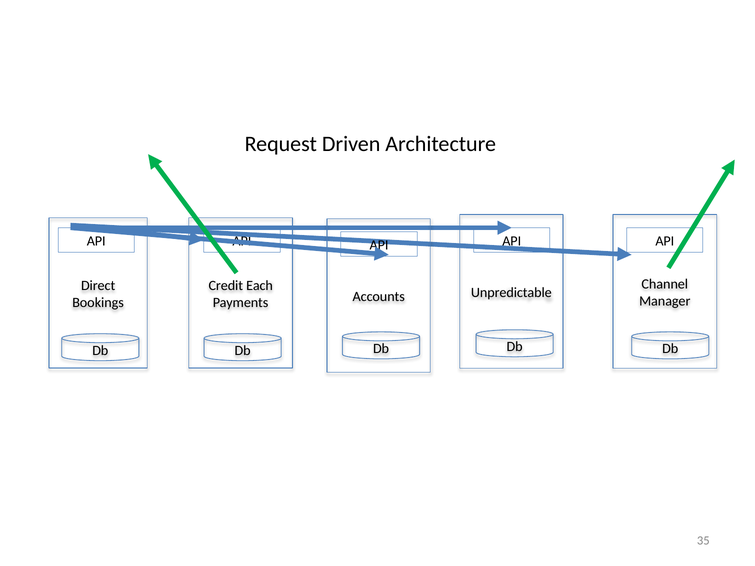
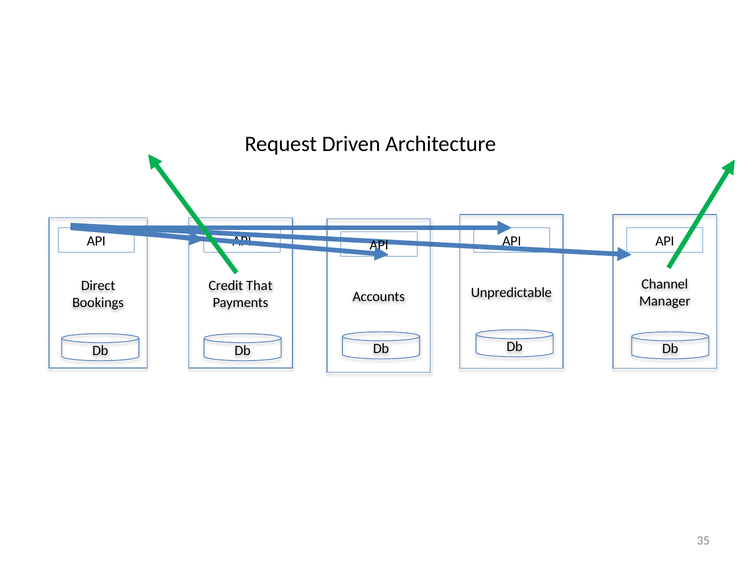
Each: Each -> That
